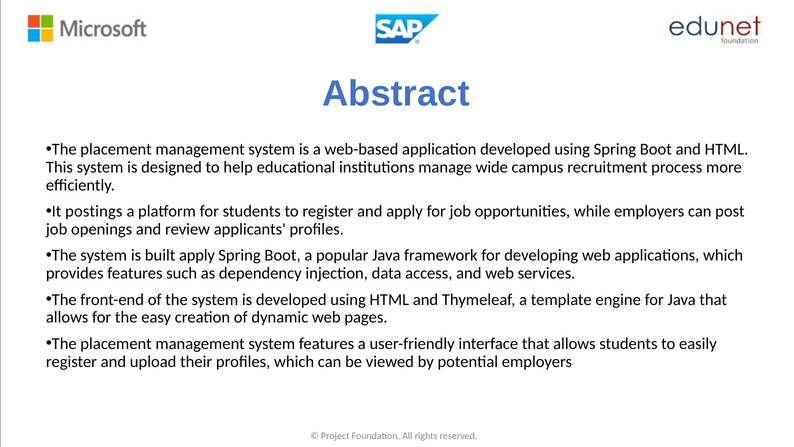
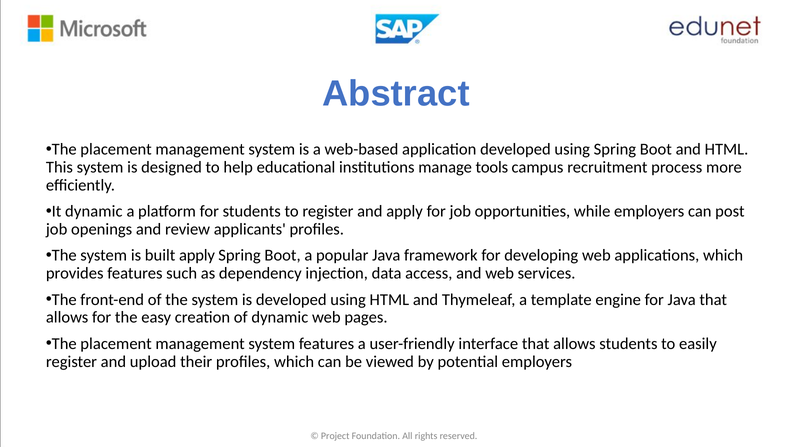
wide: wide -> tools
It postings: postings -> dynamic
